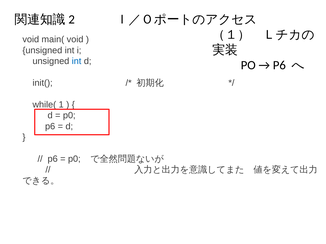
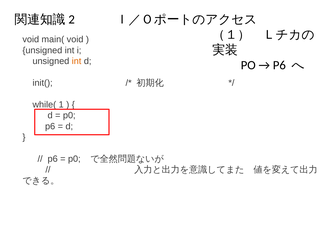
int at (77, 61) colour: blue -> orange
